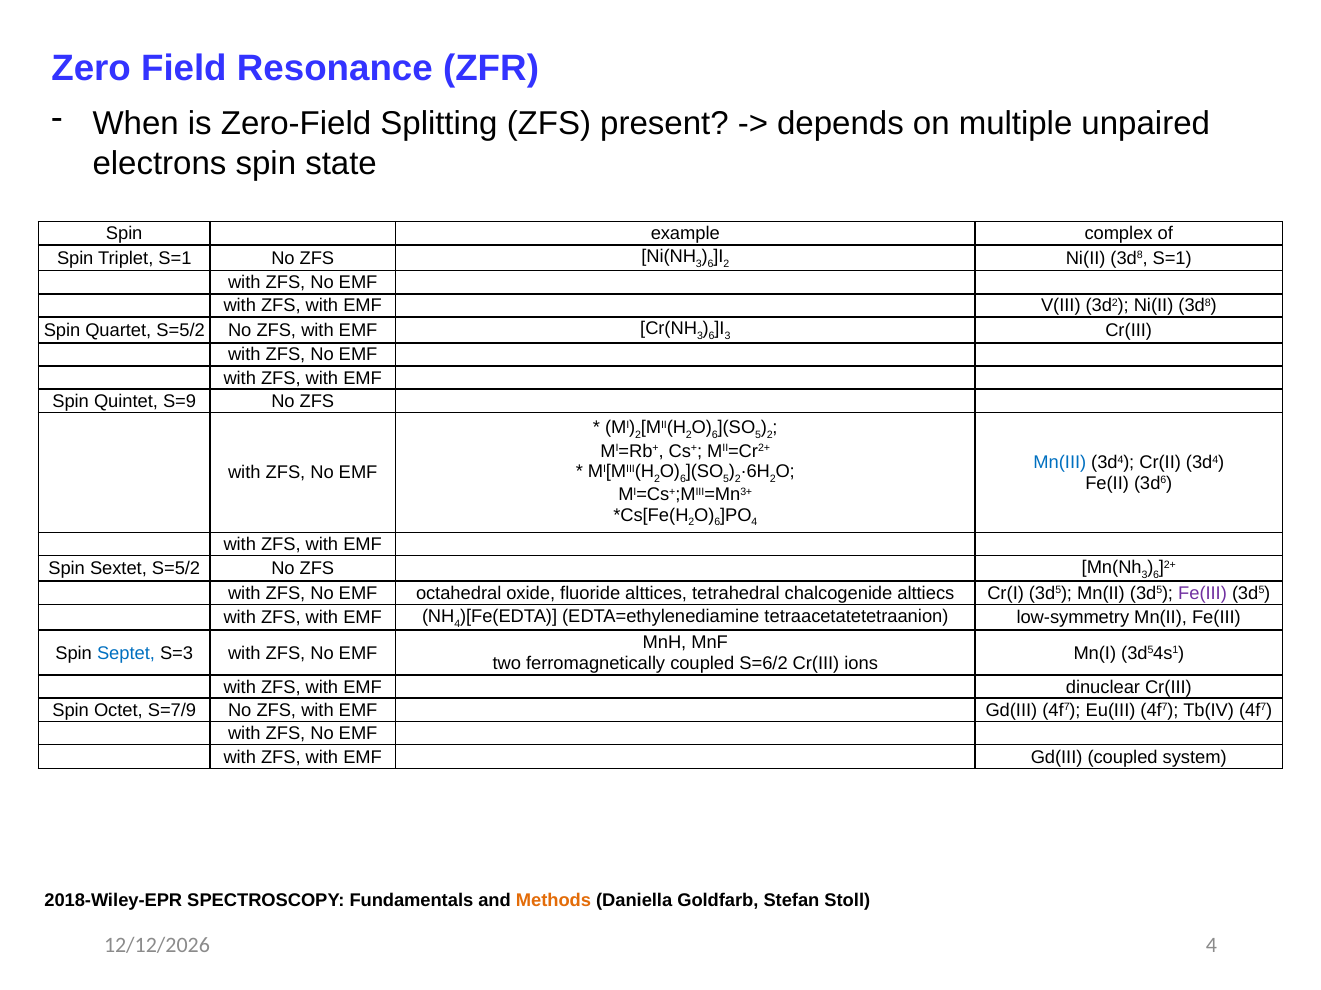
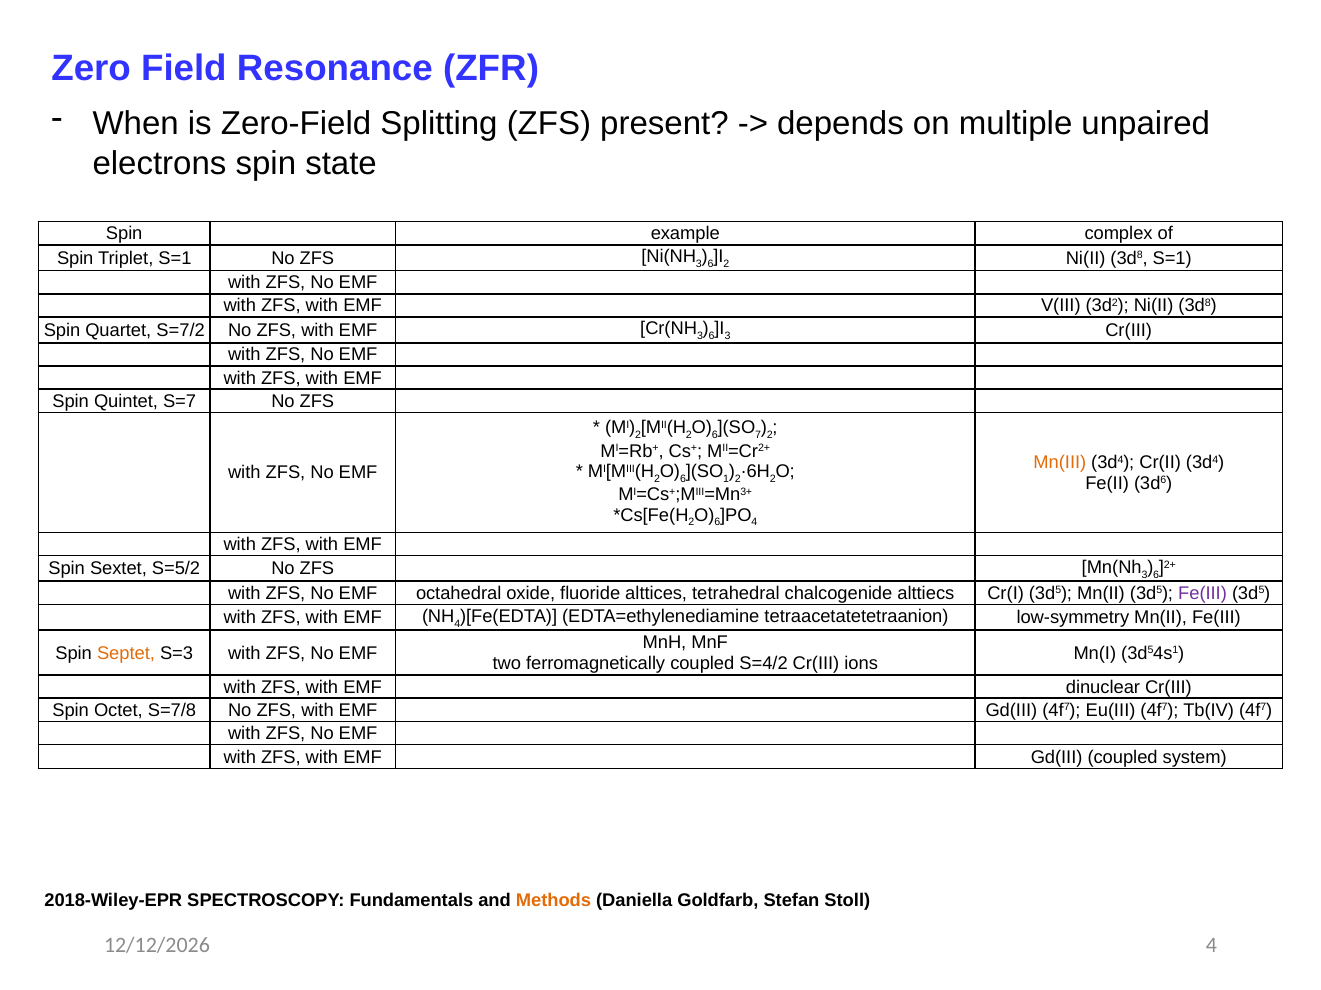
Quartet S=5/2: S=5/2 -> S=7/2
S=9: S=9 -> S=7
5 at (758, 435): 5 -> 7
Mn(III colour: blue -> orange
5 at (726, 479): 5 -> 1
Septet colour: blue -> orange
S=6/2: S=6/2 -> S=4/2
S=7/9: S=7/9 -> S=7/8
